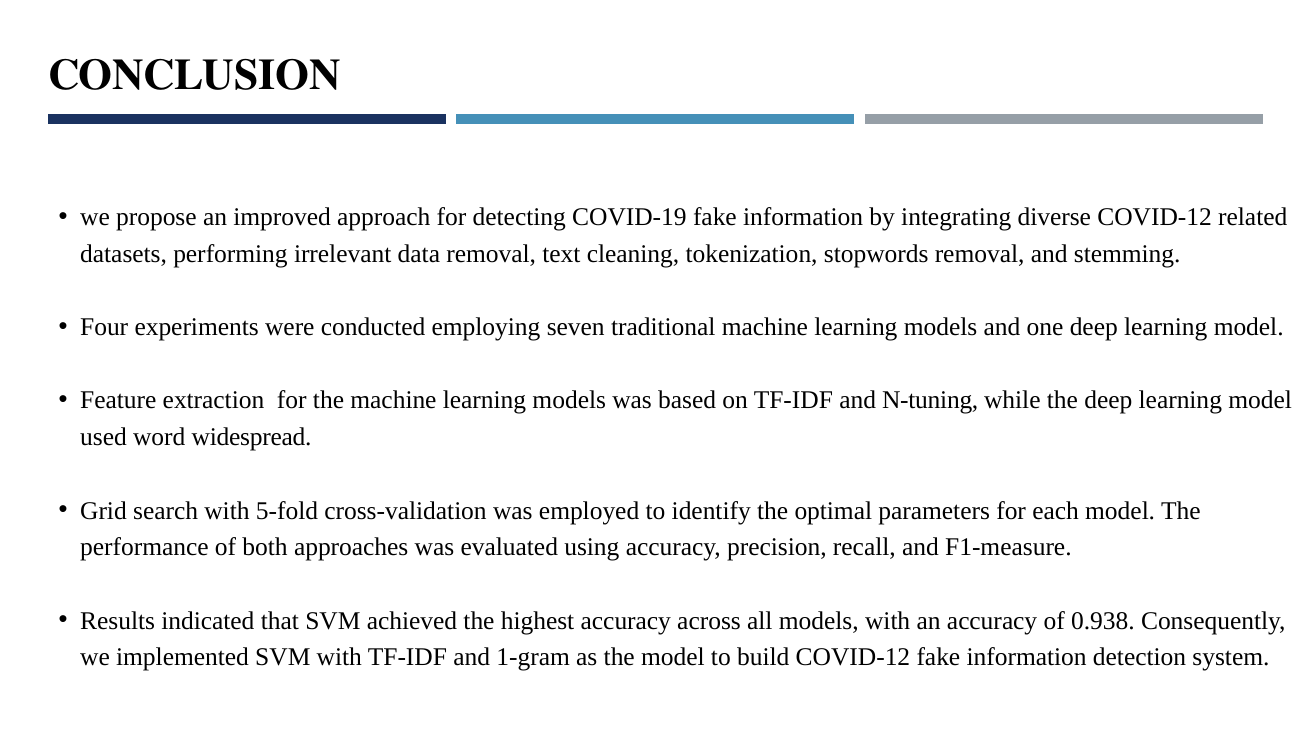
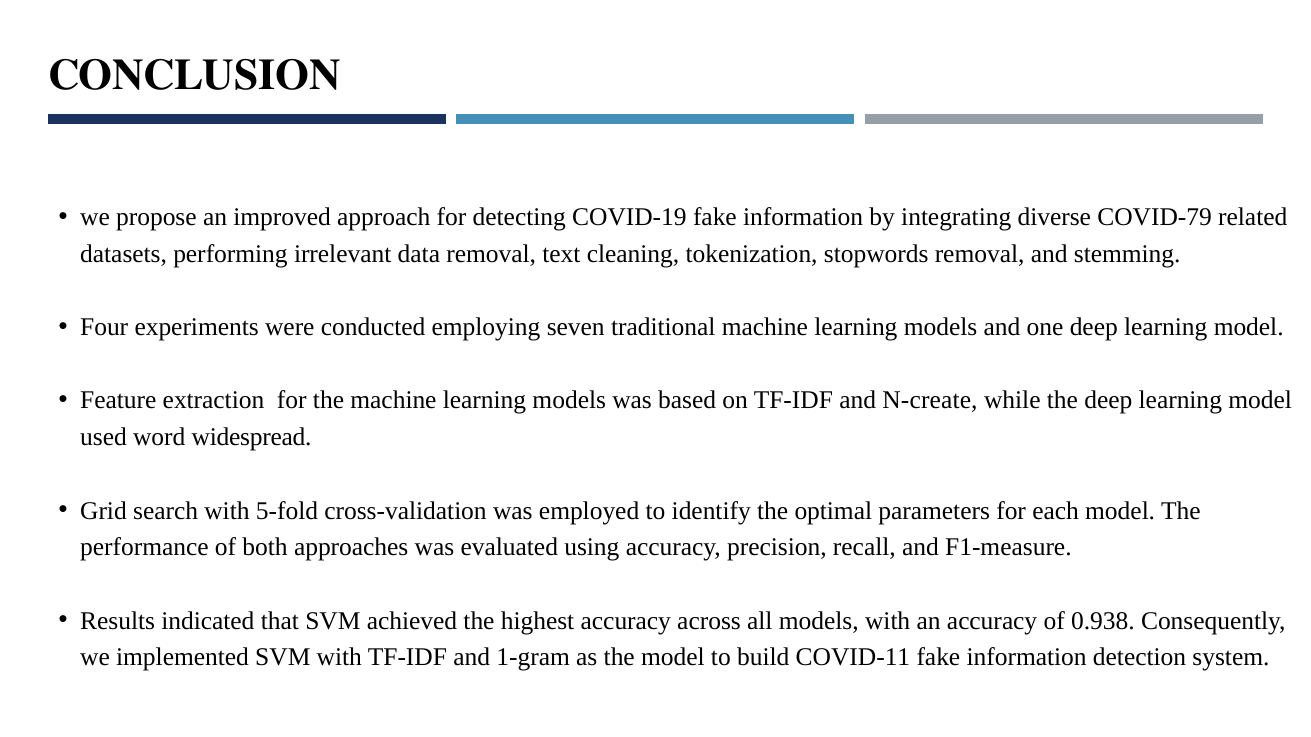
diverse COVID-12: COVID-12 -> COVID-79
N-tuning: N-tuning -> N-create
build COVID-12: COVID-12 -> COVID-11
